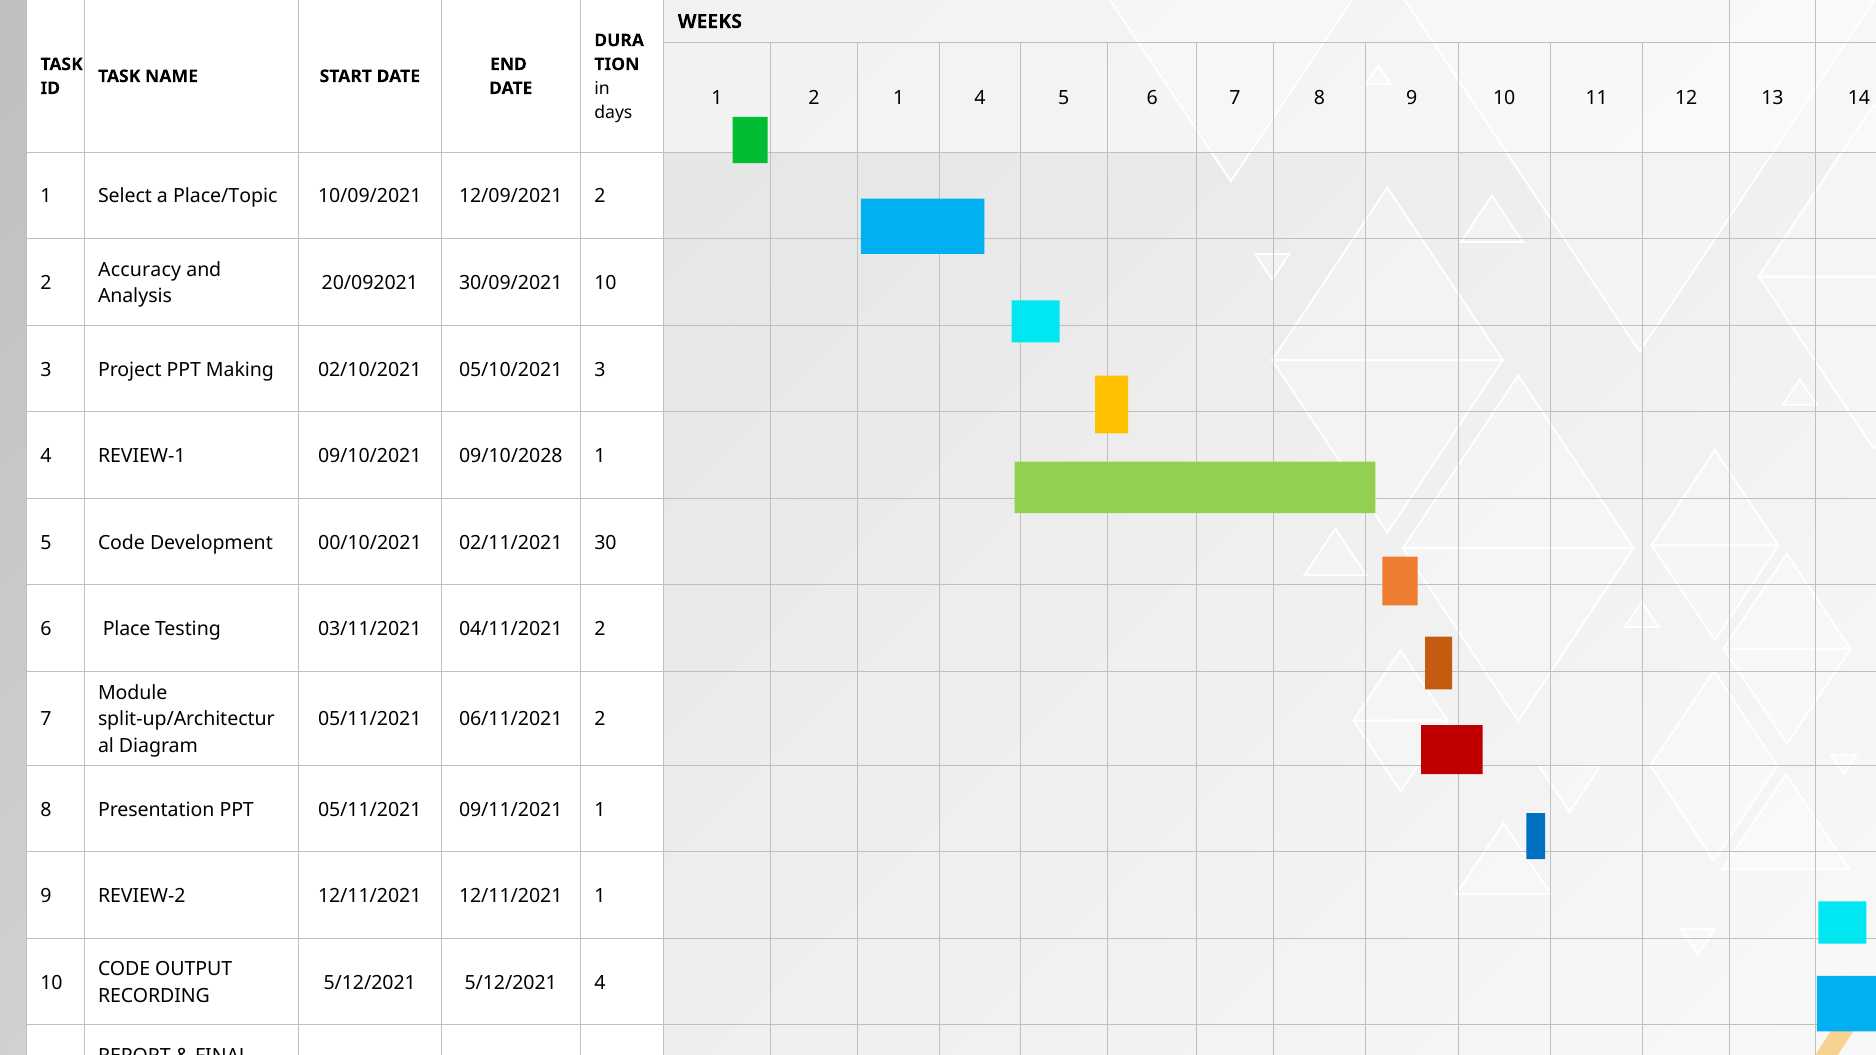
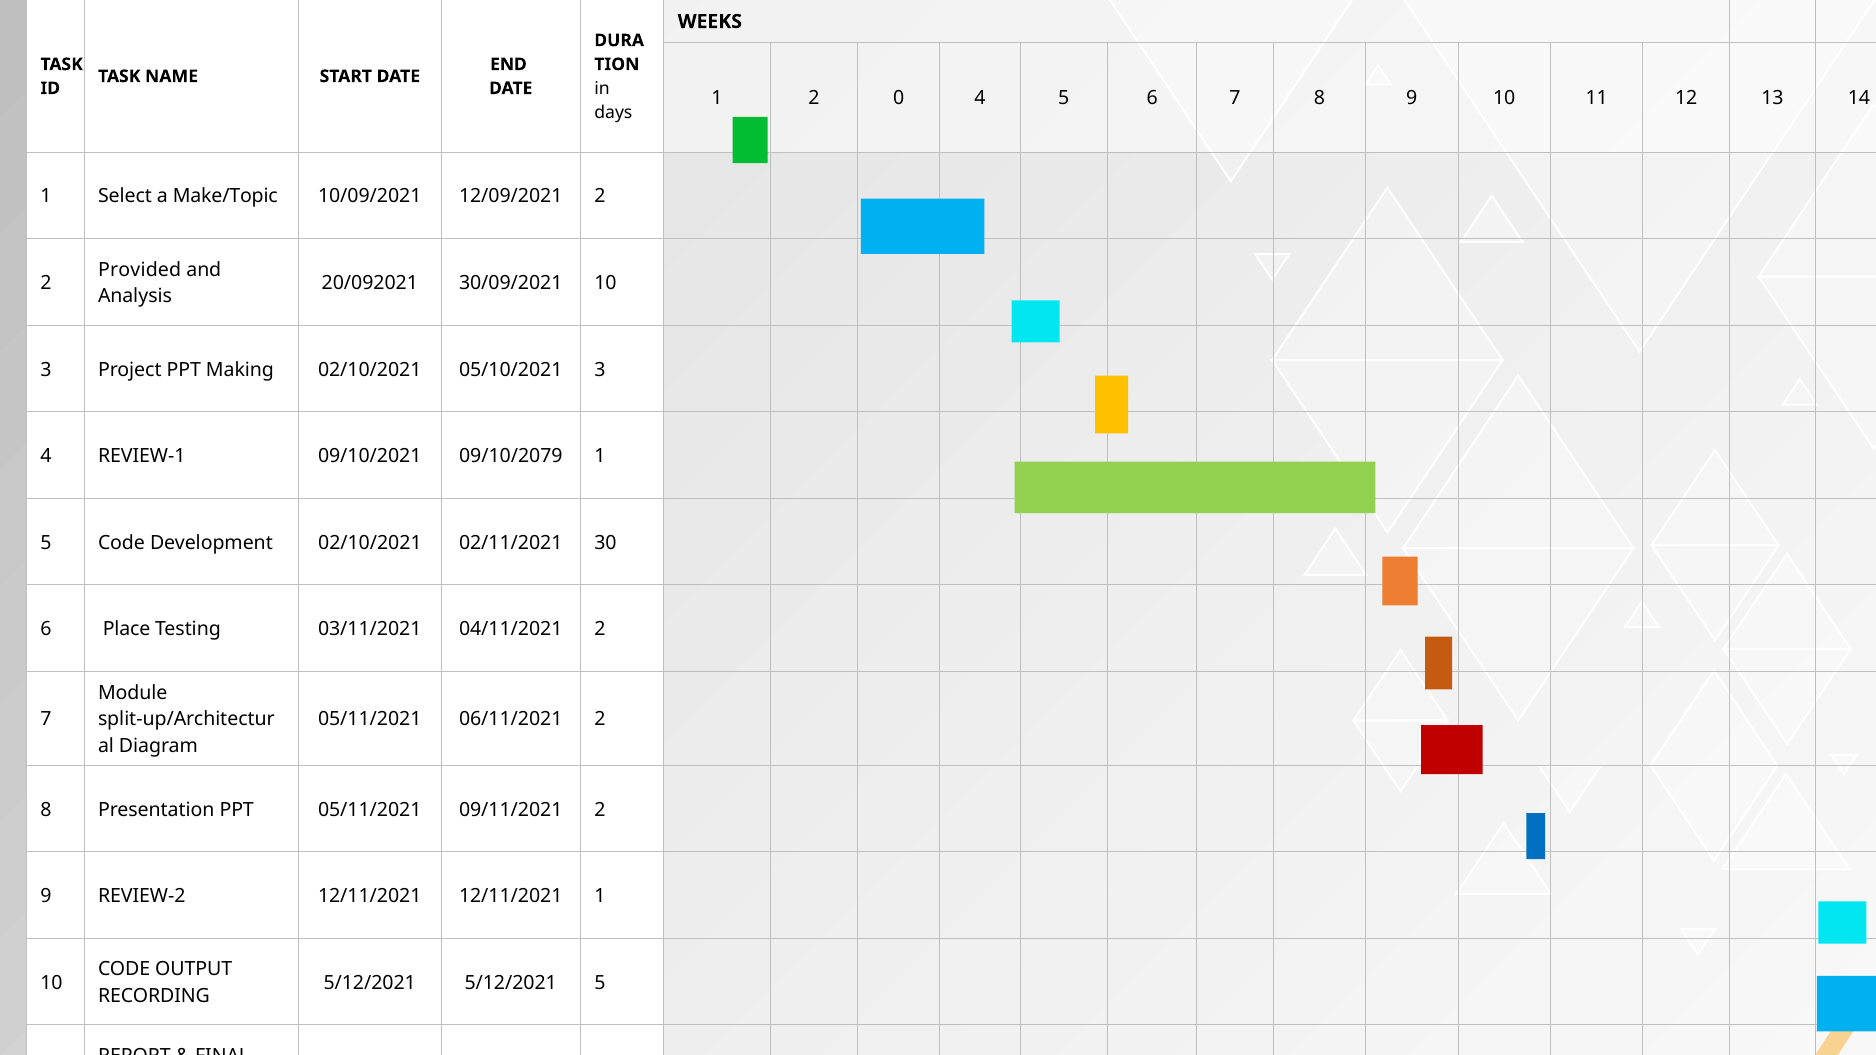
2 1: 1 -> 0
Place/Topic: Place/Topic -> Make/Topic
Accuracy: Accuracy -> Provided
09/10/2028: 09/10/2028 -> 09/10/2079
Development 00/10/2021: 00/10/2021 -> 02/10/2021
09/11/2021 1: 1 -> 2
5/12/2021 4: 4 -> 5
